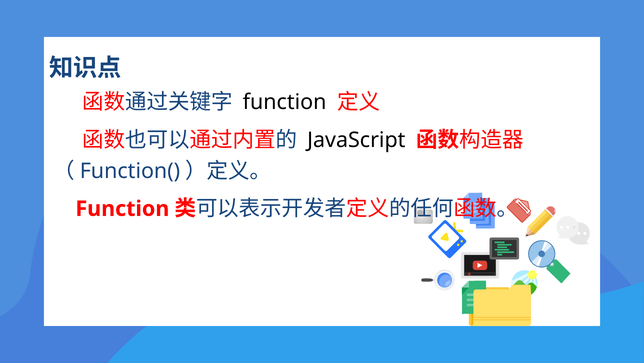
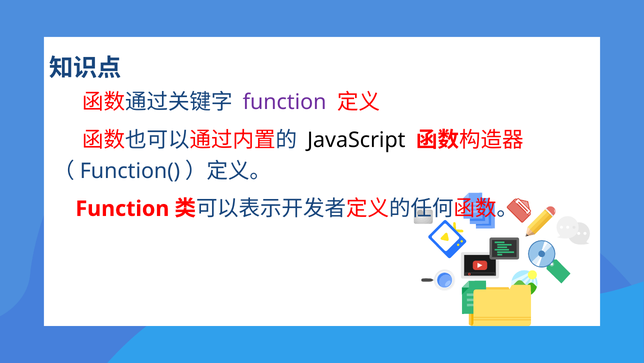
function at (285, 102) colour: black -> purple
